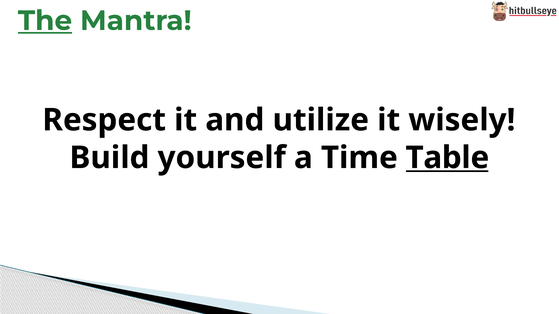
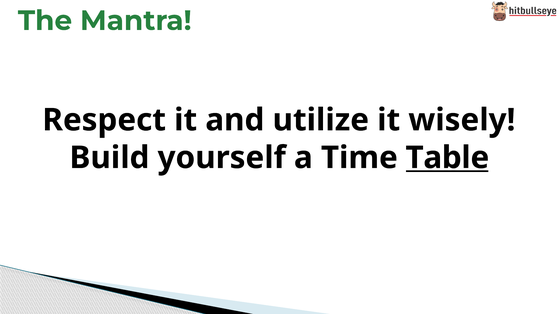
The underline: present -> none
